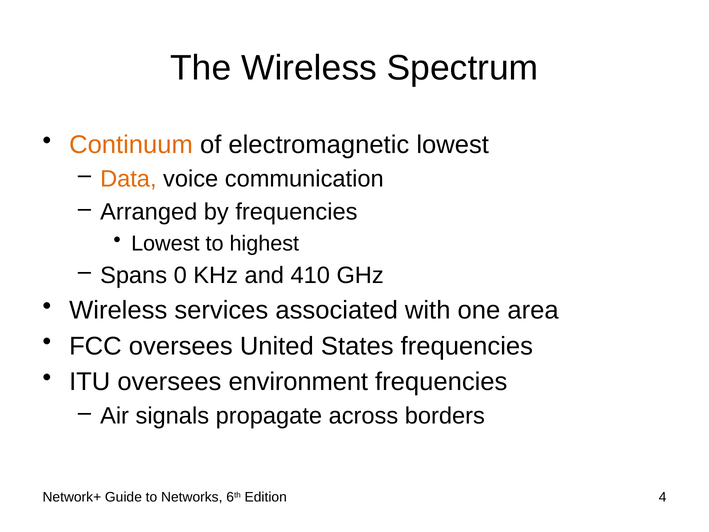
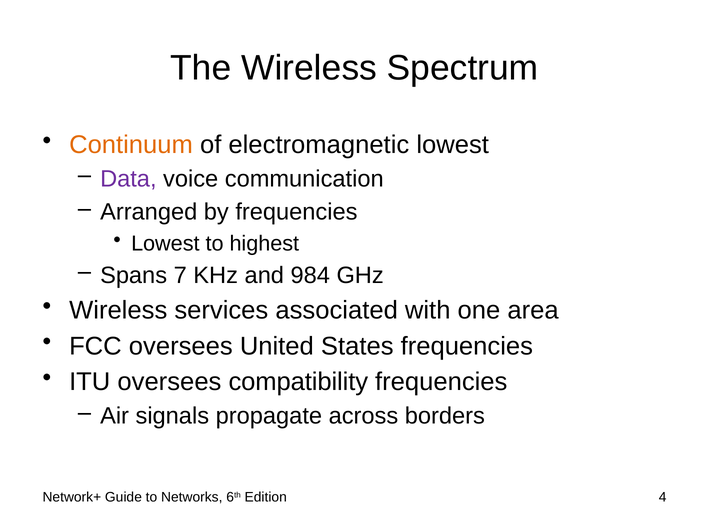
Data colour: orange -> purple
0: 0 -> 7
410: 410 -> 984
environment: environment -> compatibility
